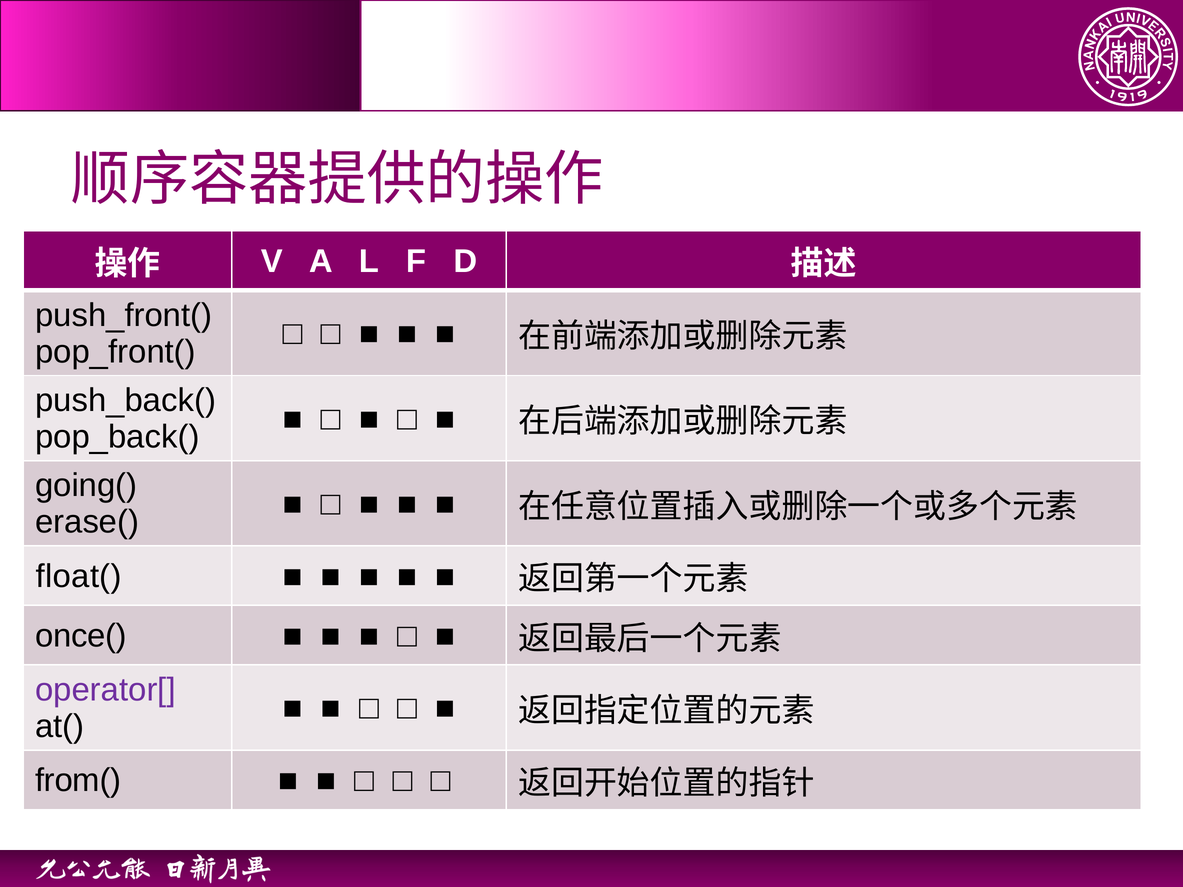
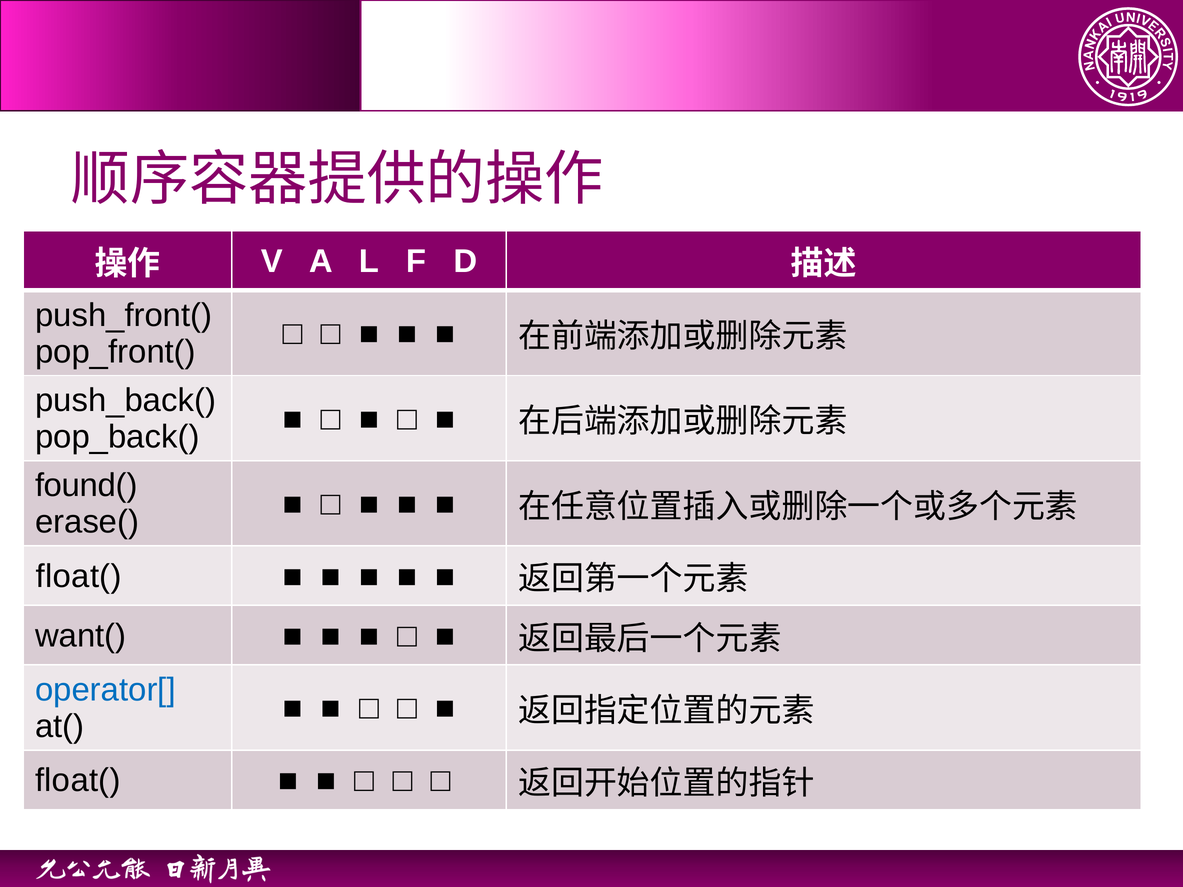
going(: going( -> found(
once(: once( -> want(
operator[ colour: purple -> blue
from( at (78, 781): from( -> float(
